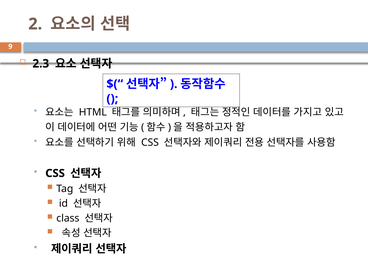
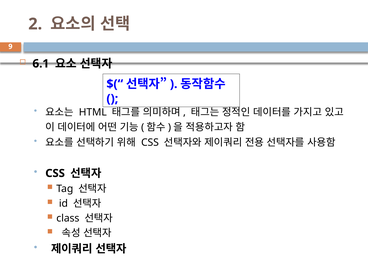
2.3: 2.3 -> 6.1
